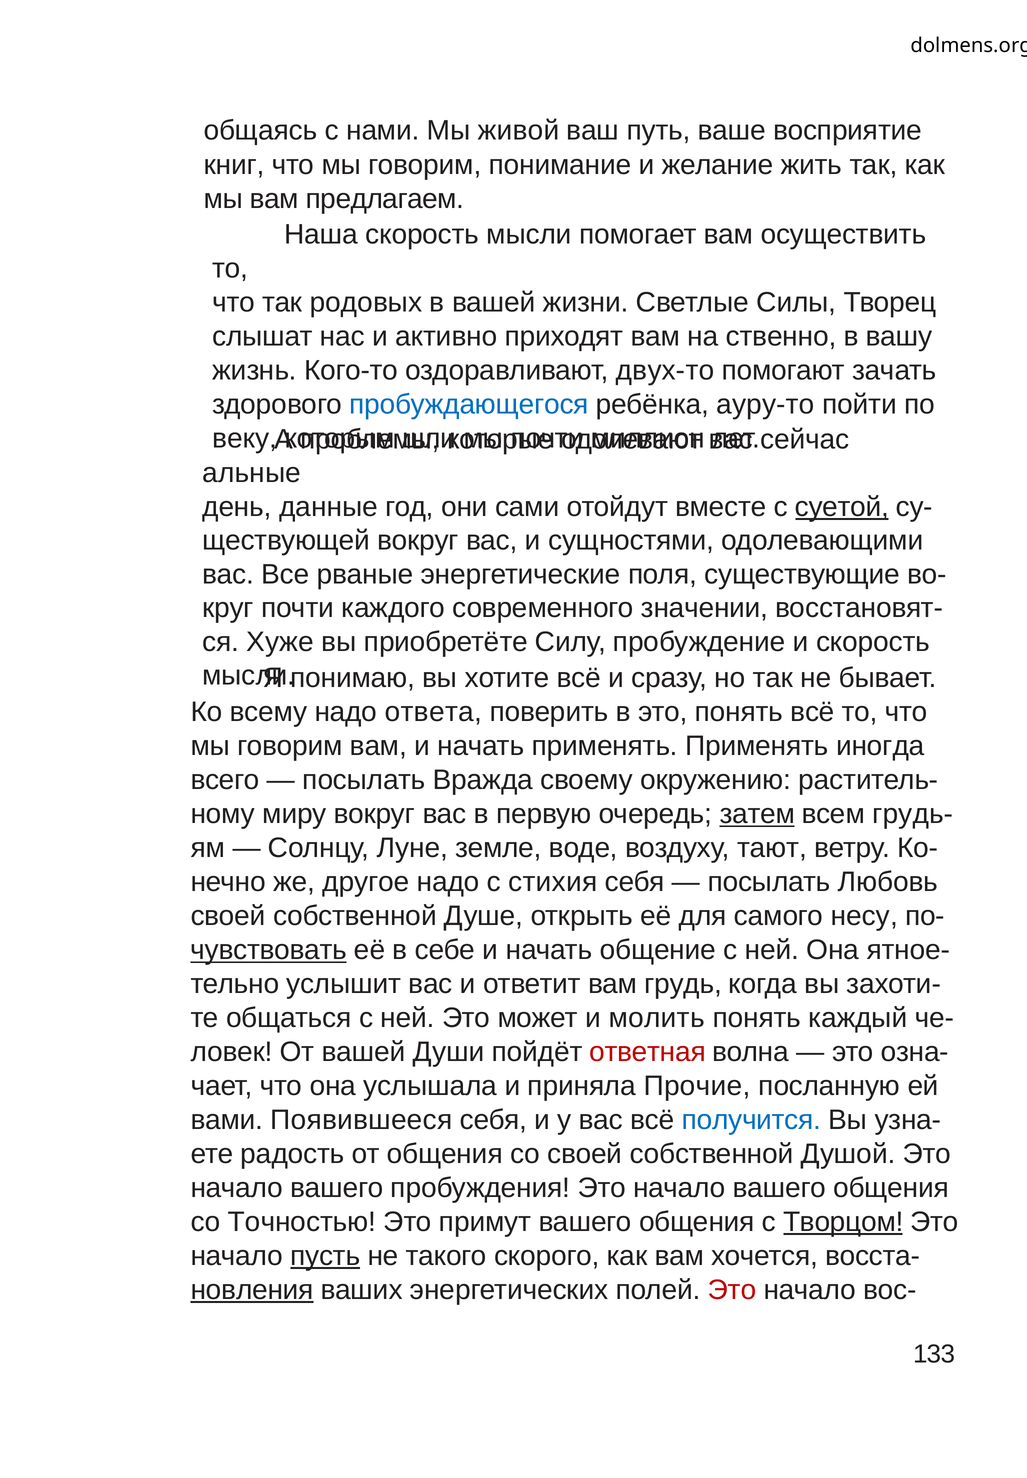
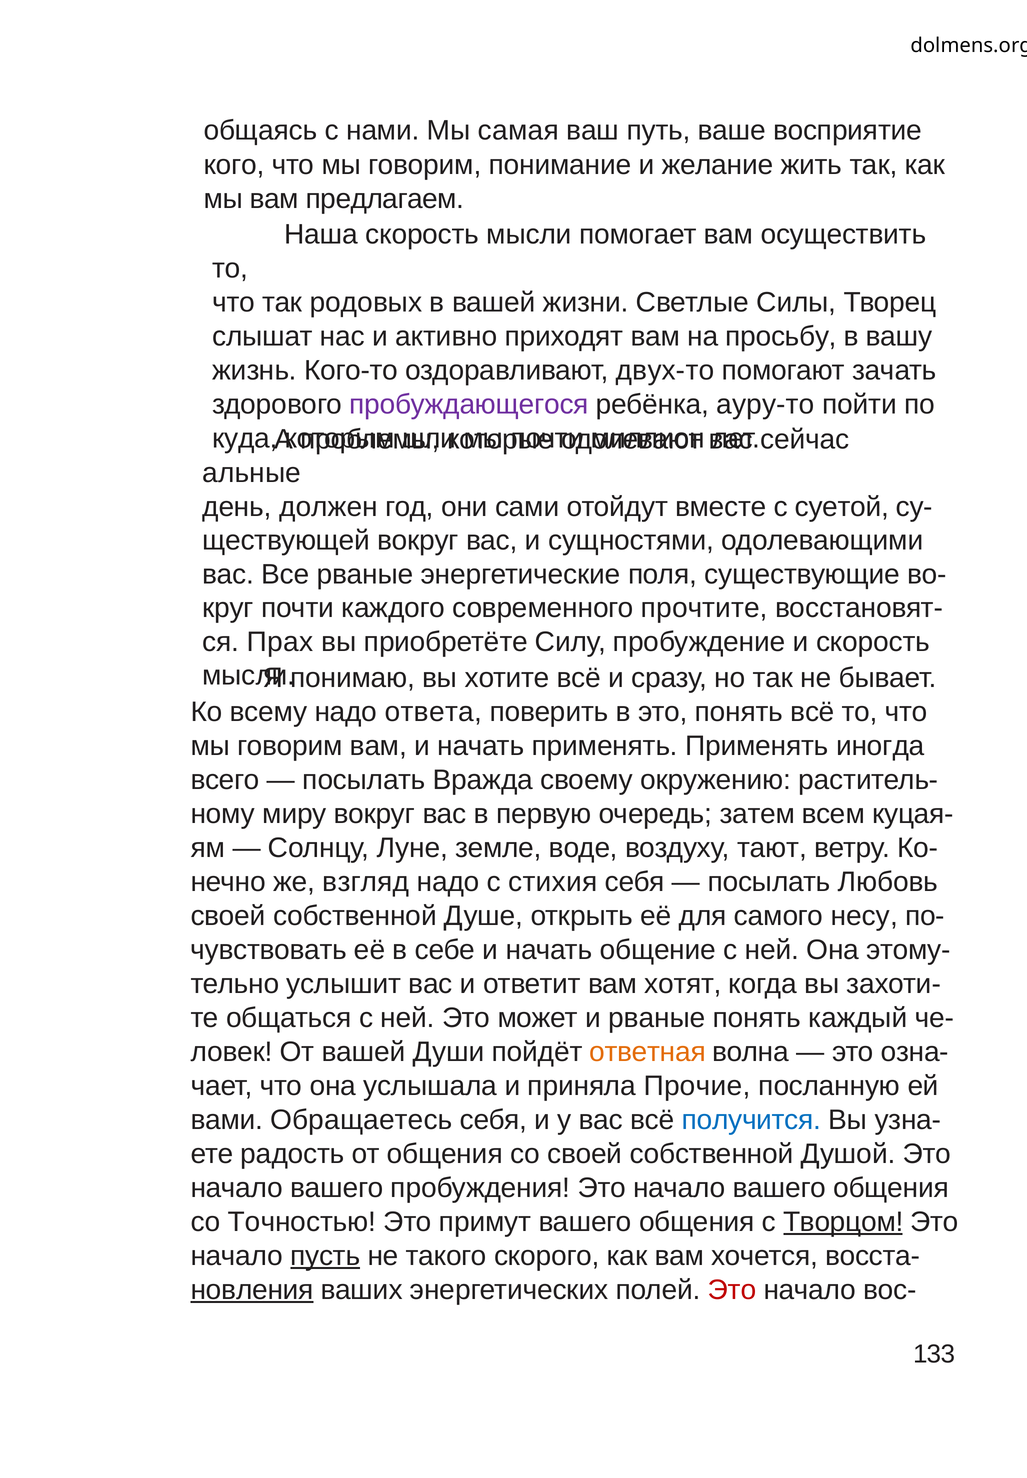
живой: живой -> самая
книг: книг -> кого
ственно: ственно -> просьбу
пробуждающегося colour: blue -> purple
веку: веку -> куда
данные: данные -> должен
суетой underline: present -> none
значении: значении -> прочтите
Хуже: Хуже -> Прах
затем underline: present -> none
грудь-: грудь- -> куцая-
другое: другое -> взгляд
чувствовать underline: present -> none
ятное-: ятное- -> этому-
грудь: грудь -> хотят
и молить: молить -> рваные
ответная colour: red -> orange
Появившееся: Появившееся -> Обращаетесь
